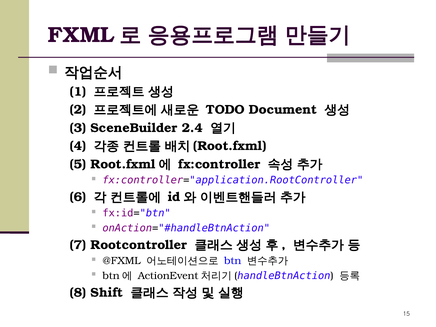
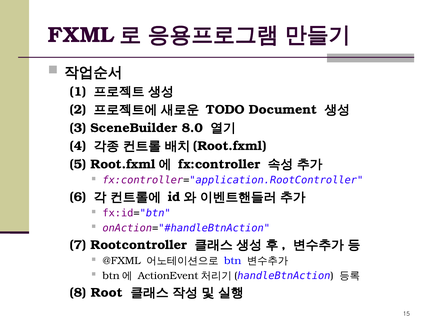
2.4: 2.4 -> 8.0
Shift: Shift -> Root
